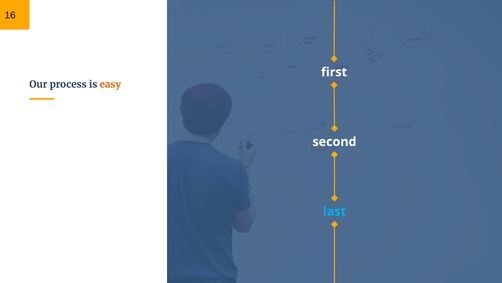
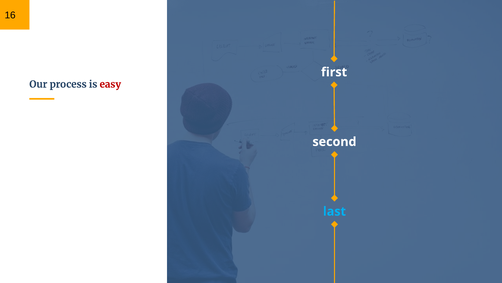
easy colour: orange -> red
